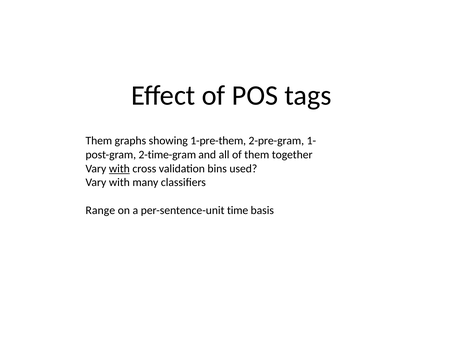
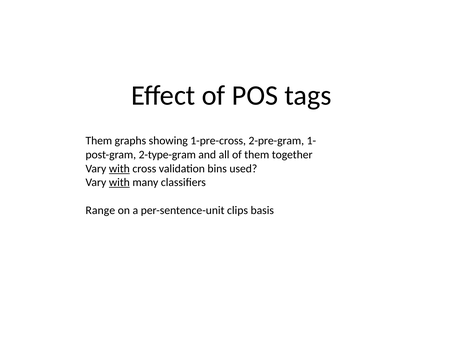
1-pre-them: 1-pre-them -> 1-pre-cross
2-time-gram: 2-time-gram -> 2-type-gram
with at (119, 183) underline: none -> present
time: time -> clips
